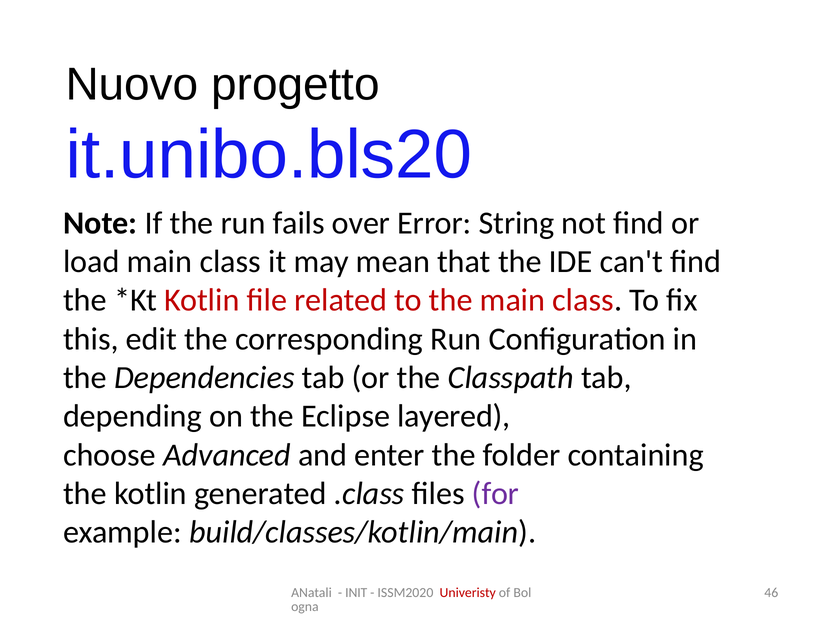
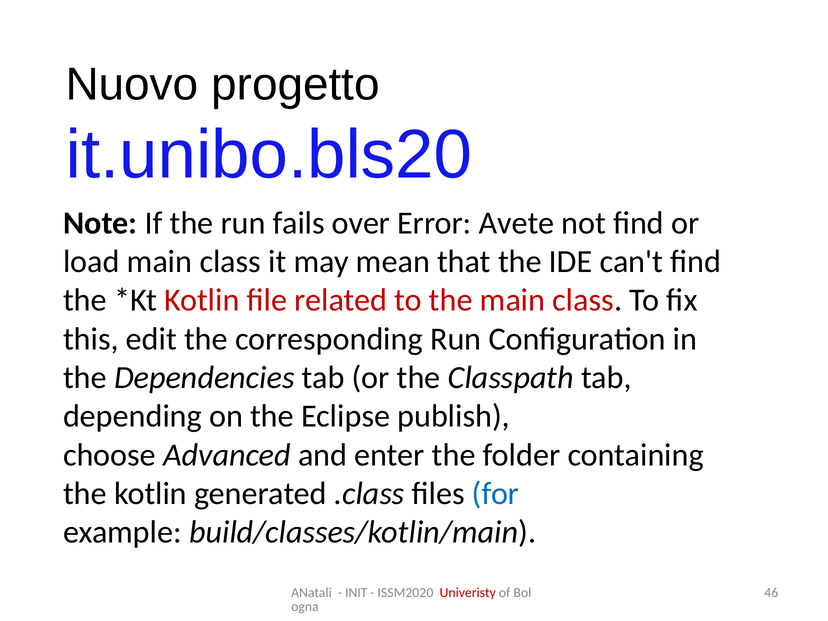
String: String -> Avete
layered: layered -> publish
for colour: purple -> blue
